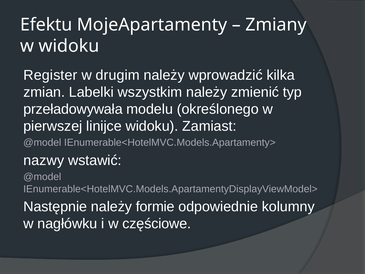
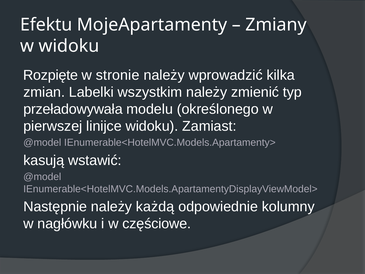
Register: Register -> Rozpięte
drugim: drugim -> stronie
nazwy: nazwy -> kasują
formie: formie -> każdą
